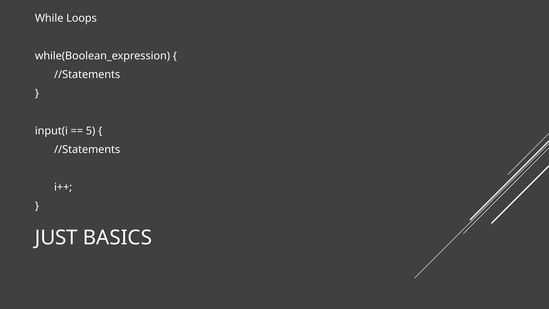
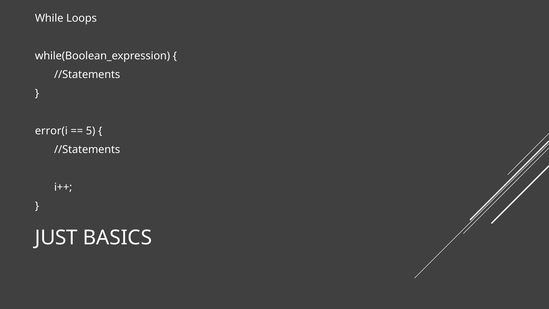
input(i: input(i -> error(i
